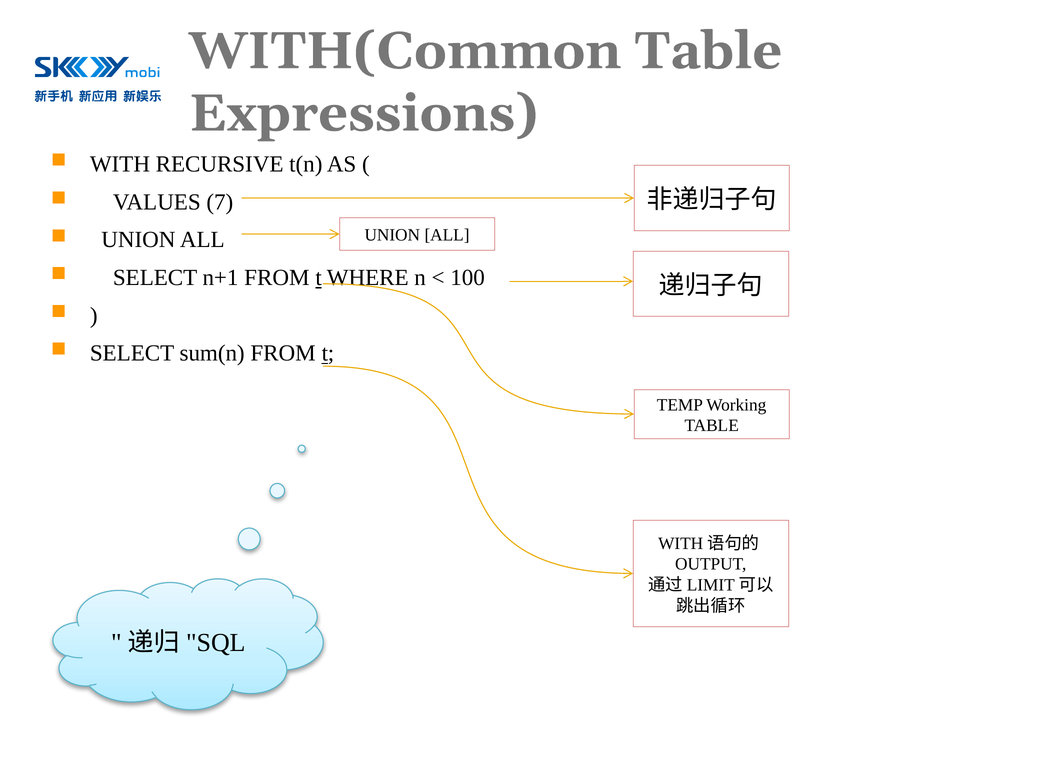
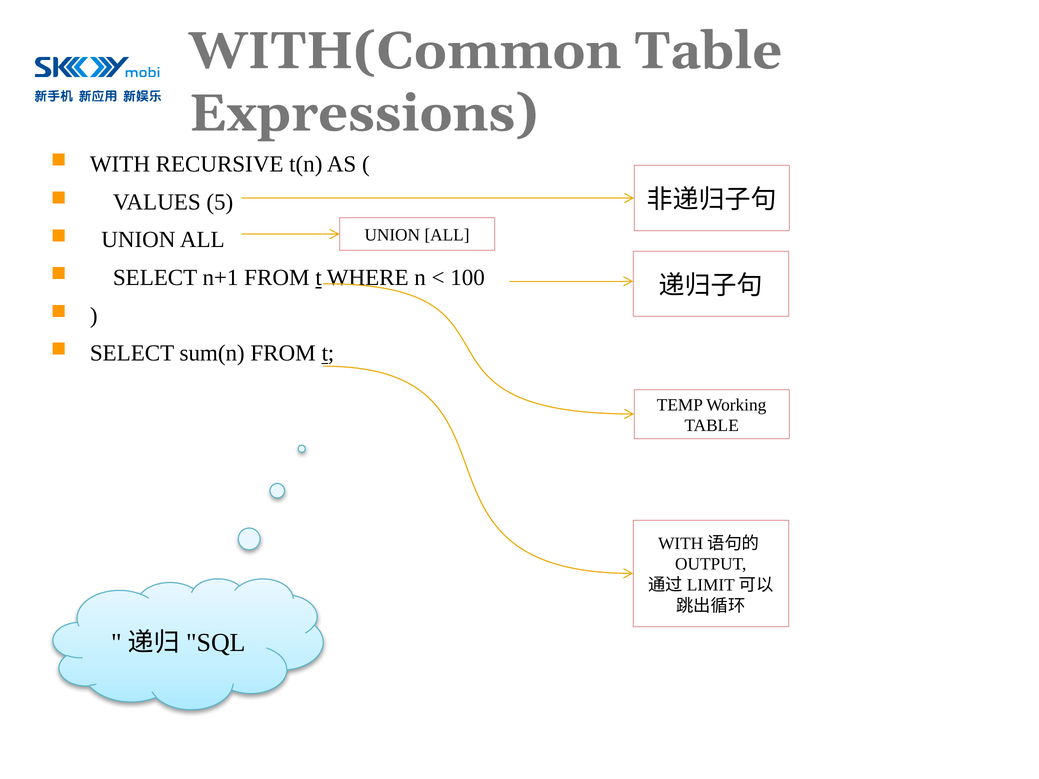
7: 7 -> 5
